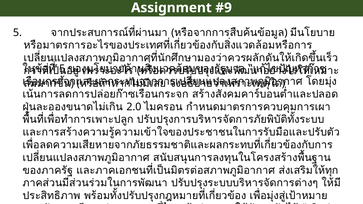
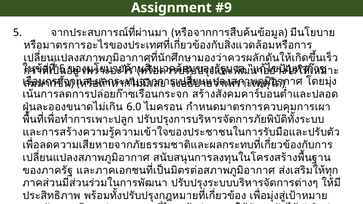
2.0: 2.0 -> 6.0
